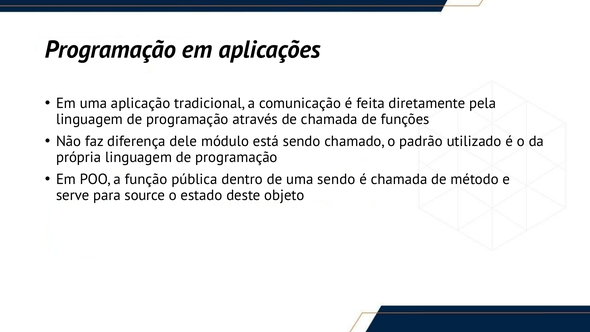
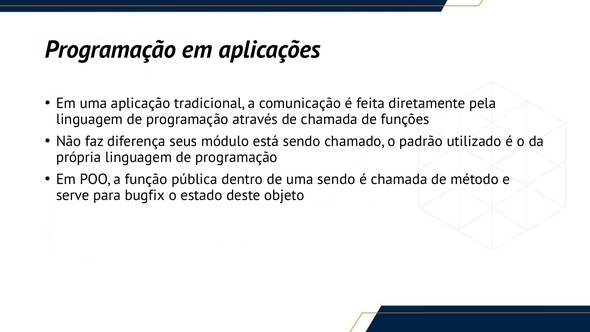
dele: dele -> seus
source: source -> bugfix
